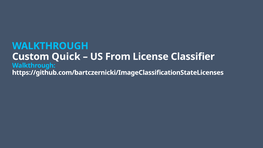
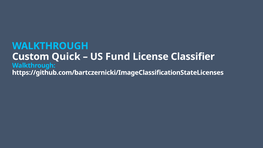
From: From -> Fund
